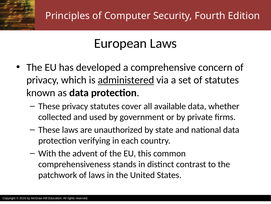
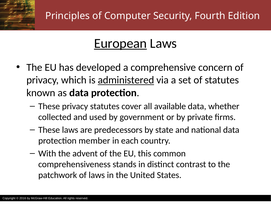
European underline: none -> present
unauthorized: unauthorized -> predecessors
verifying: verifying -> member
